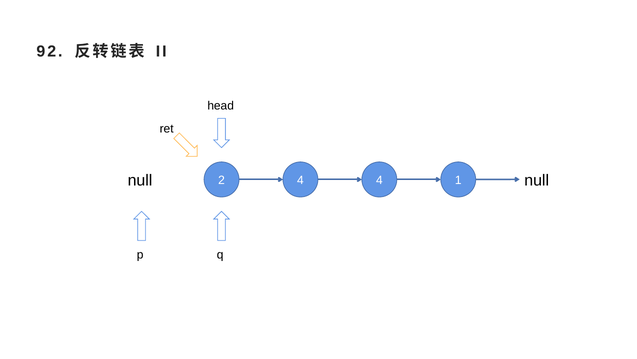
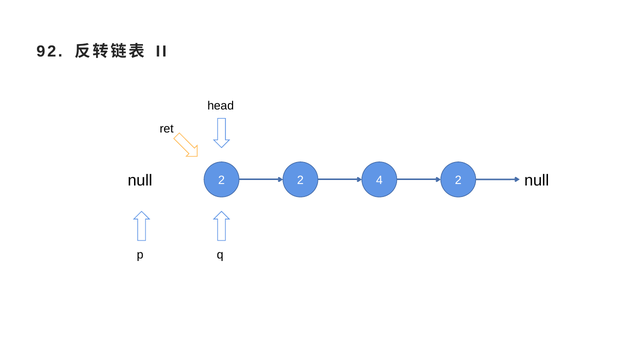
2 4: 4 -> 2
4 1: 1 -> 2
